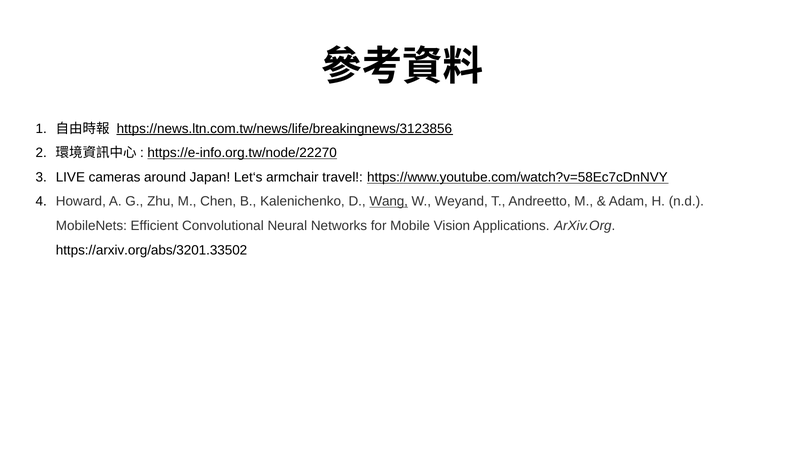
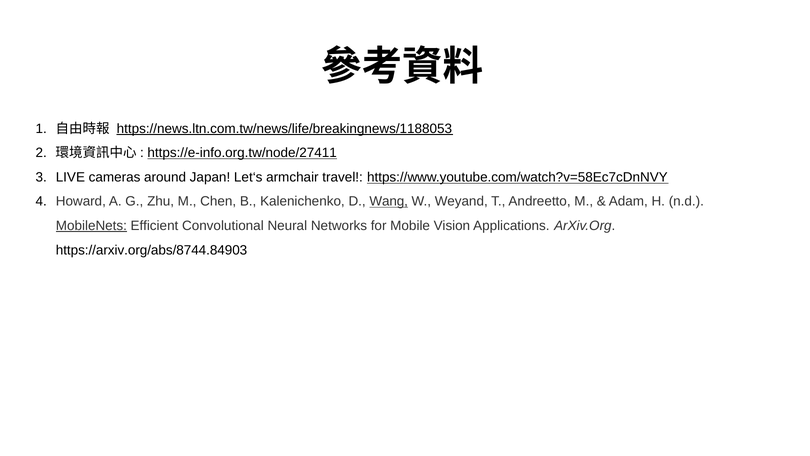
https://news.ltn.com.tw/news/life/breakingnews/3123856: https://news.ltn.com.tw/news/life/breakingnews/3123856 -> https://news.ltn.com.tw/news/life/breakingnews/1188053
https://e-info.org.tw/node/22270: https://e-info.org.tw/node/22270 -> https://e-info.org.tw/node/27411
MobileNets underline: none -> present
https://arxiv.org/abs/3201.33502: https://arxiv.org/abs/3201.33502 -> https://arxiv.org/abs/8744.84903
